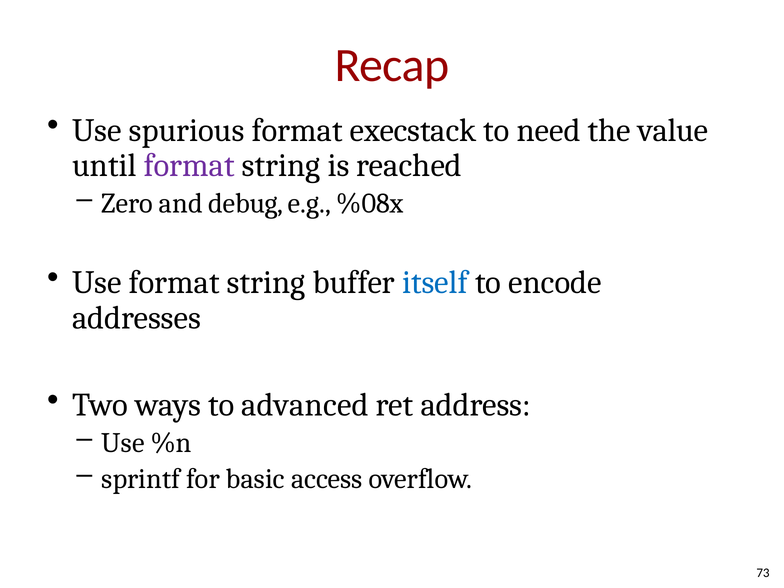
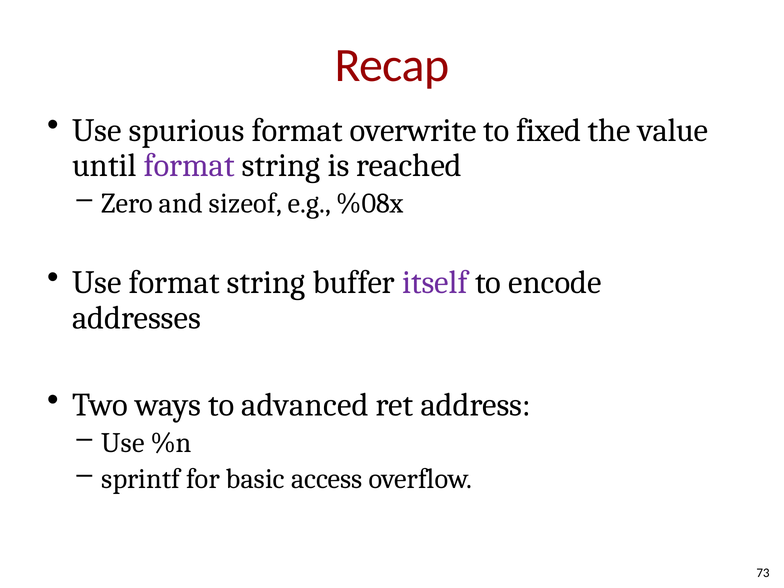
execstack: execstack -> overwrite
need: need -> fixed
debug: debug -> sizeof
itself colour: blue -> purple
